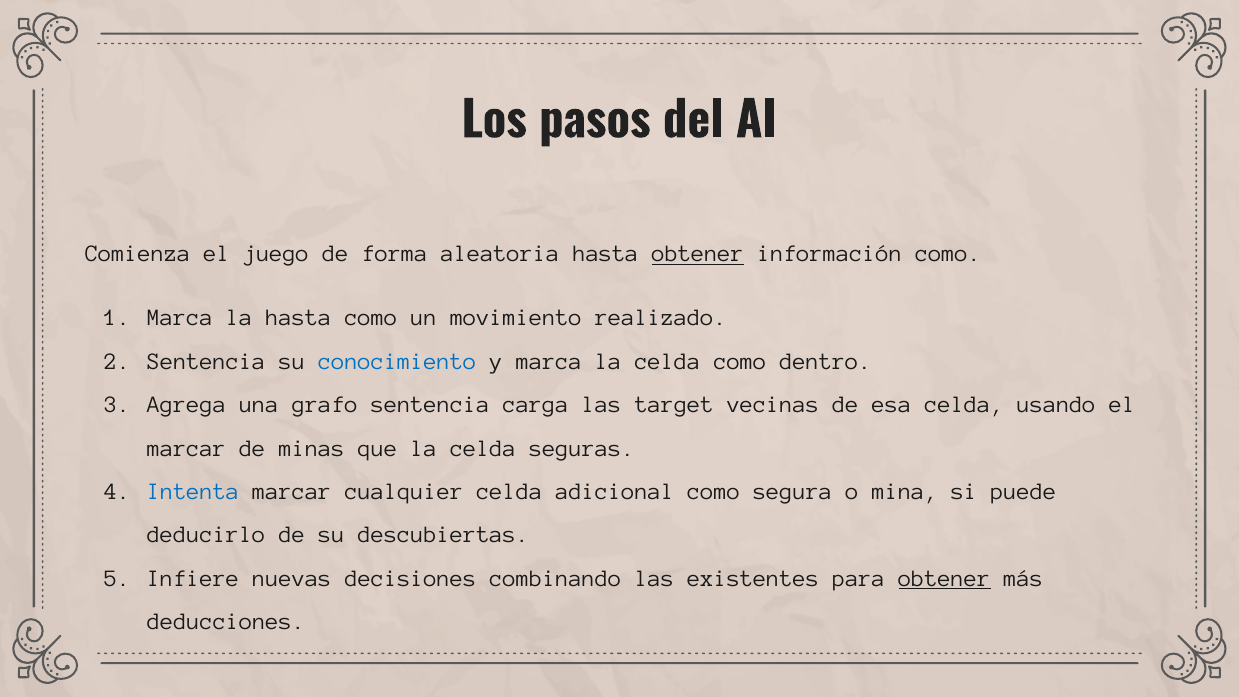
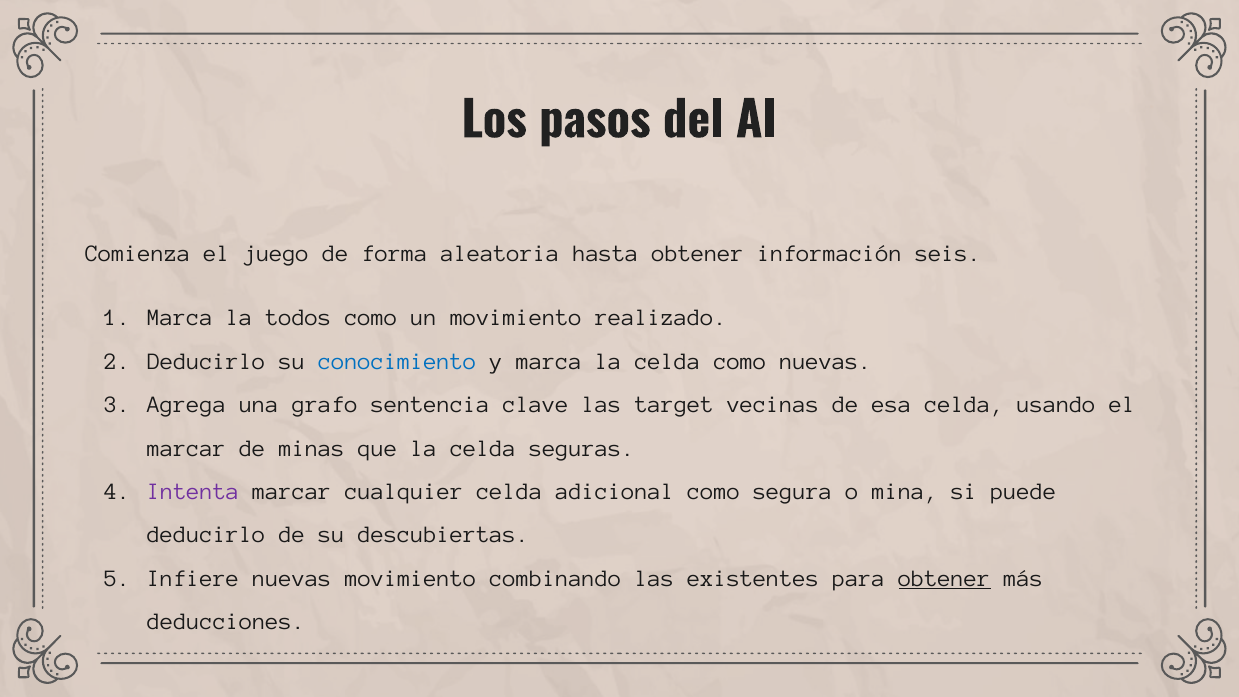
obtener at (698, 254) underline: present -> none
información como: como -> seis
la hasta: hasta -> todos
Sentencia at (207, 361): Sentencia -> Deducirlo
como dentro: dentro -> nuevas
carga: carga -> clave
Intenta colour: blue -> purple
nuevas decisiones: decisiones -> movimiento
